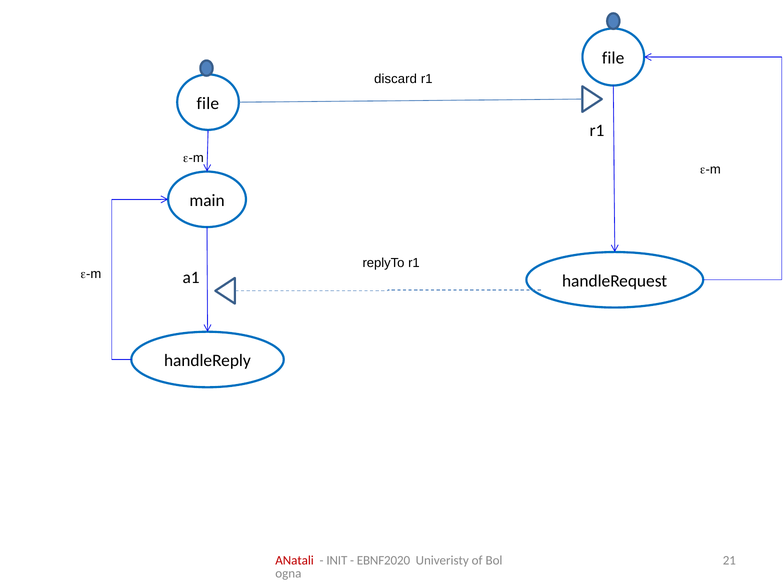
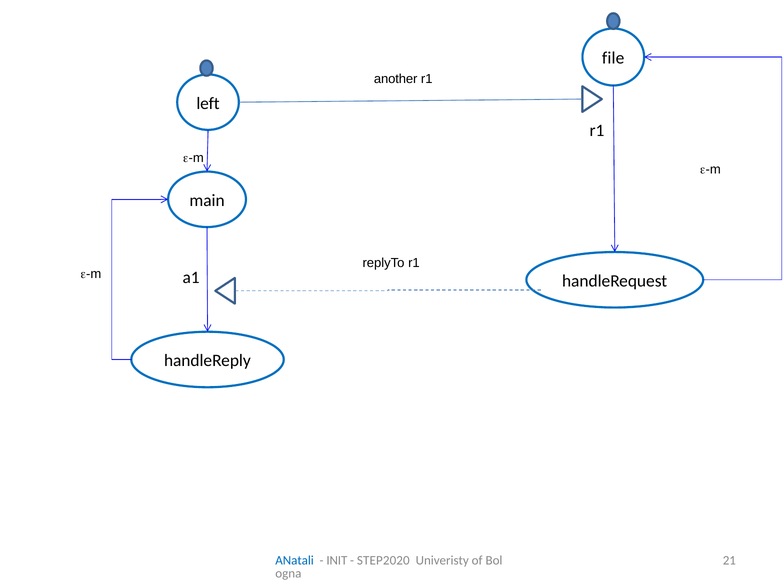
discard: discard -> another
file at (208, 103): file -> left
ANatali colour: red -> blue
EBNF2020: EBNF2020 -> STEP2020
